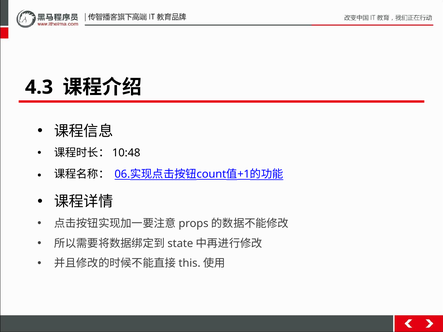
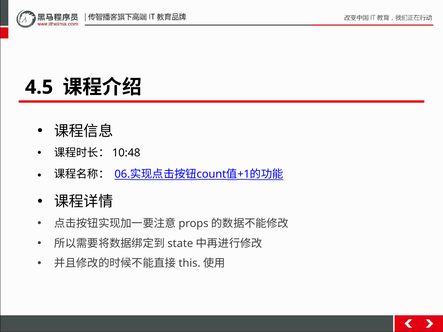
4.3: 4.3 -> 4.5
